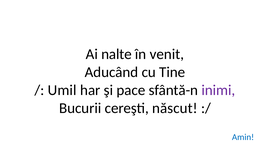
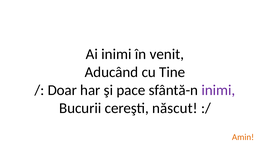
Ai nalte: nalte -> inimi
Umil: Umil -> Doar
Amin colour: blue -> orange
